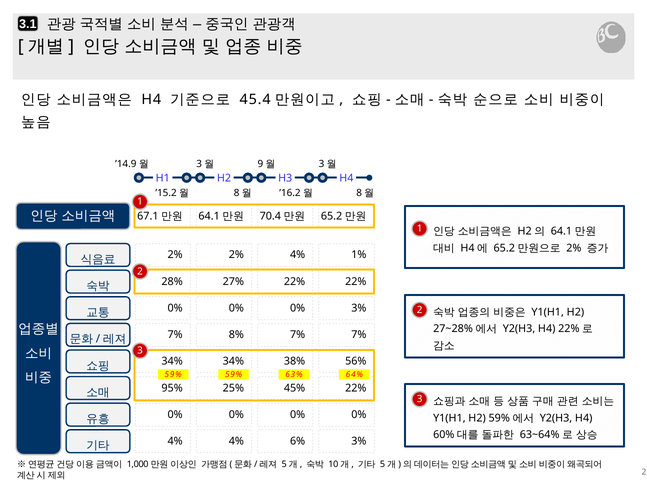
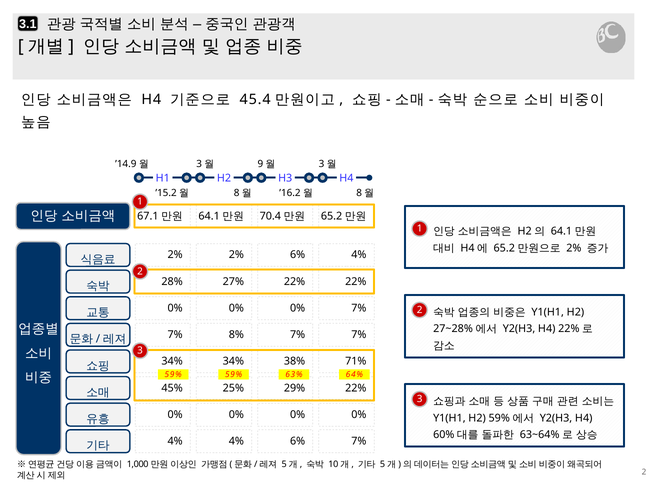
4% at (298, 255): 4% -> 6%
1% at (359, 255): 1% -> 4%
3% at (359, 308): 3% -> 7%
56%: 56% -> 71%
95%: 95% -> 45%
45%: 45% -> 29%
3% at (359, 441): 3% -> 7%
